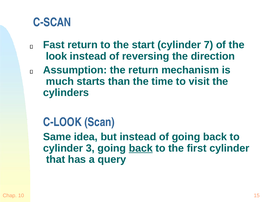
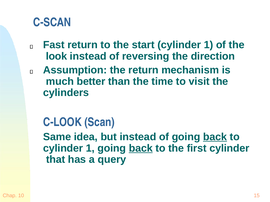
start cylinder 7: 7 -> 1
starts: starts -> better
back at (215, 137) underline: none -> present
3 at (90, 149): 3 -> 1
